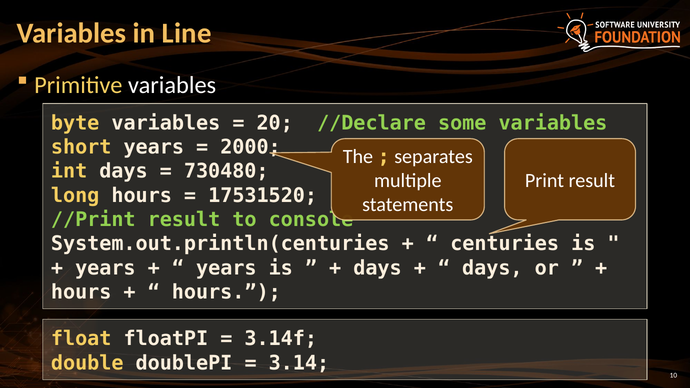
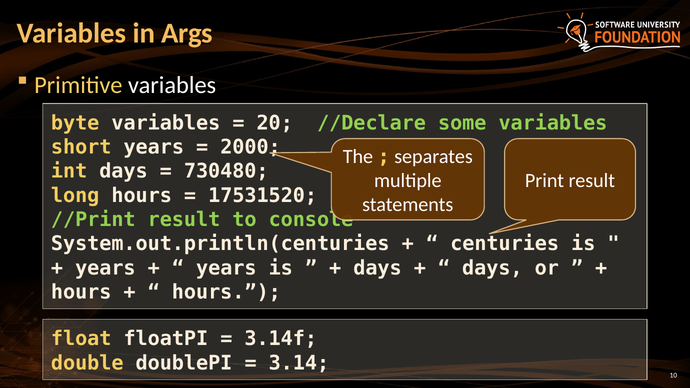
Line: Line -> Args
